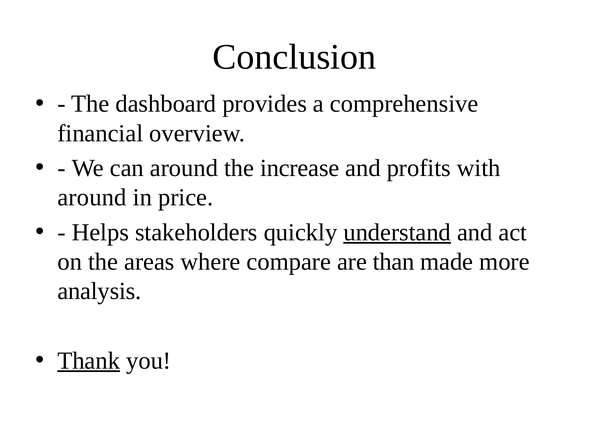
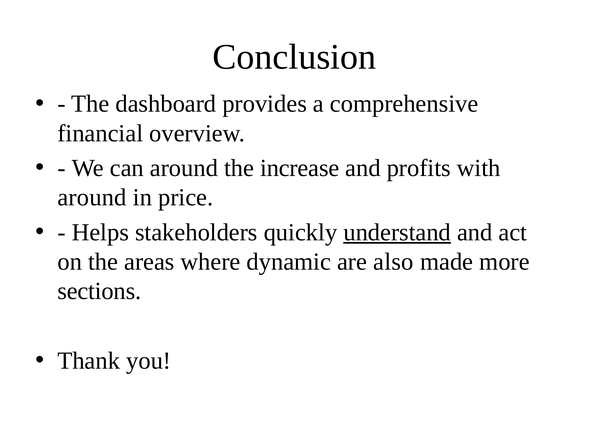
compare: compare -> dynamic
than: than -> also
analysis: analysis -> sections
Thank underline: present -> none
